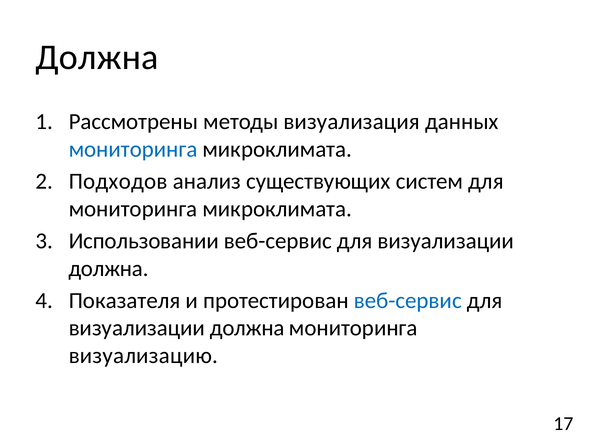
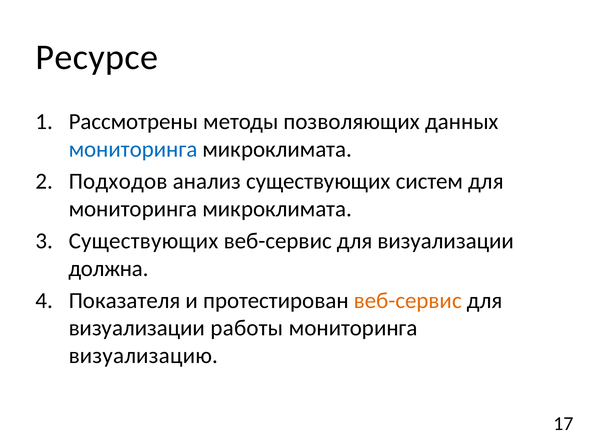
Должна at (97, 57): Должна -> Ресурсе
визуализация: визуализация -> позволяющих
Использовании at (144, 241): Использовании -> Существующих
веб-сервис at (408, 301) colour: blue -> orange
должна at (247, 328): должна -> работы
